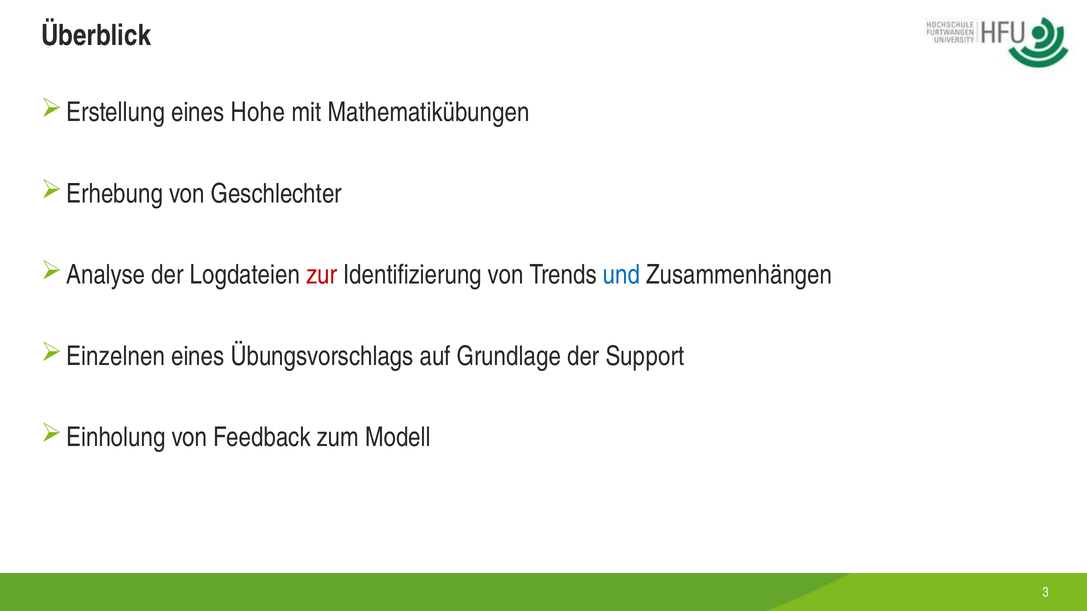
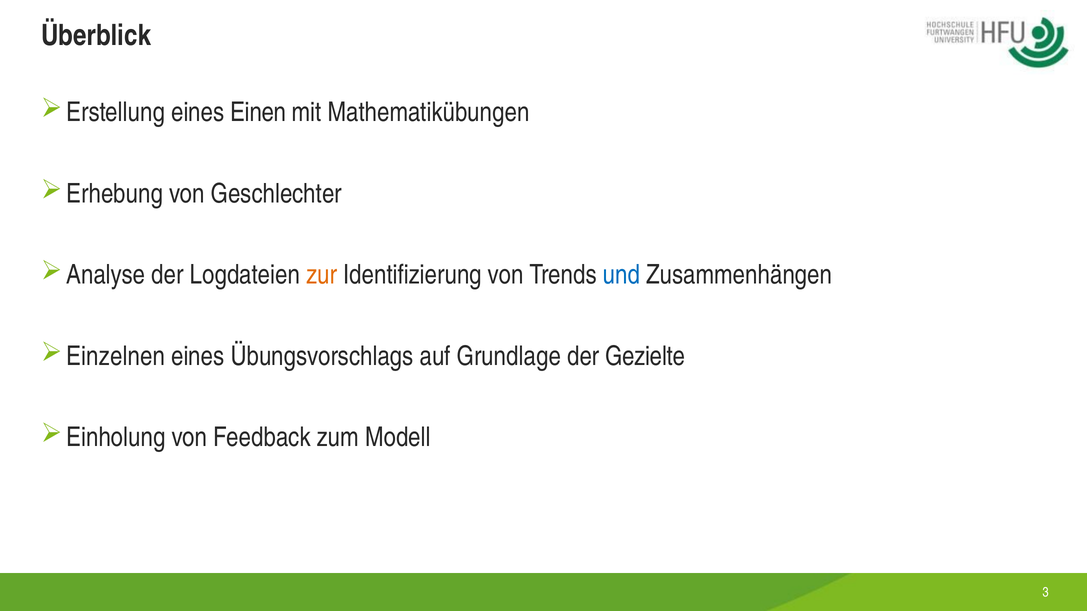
Hohe: Hohe -> Einen
zur colour: red -> orange
Support: Support -> Gezielte
